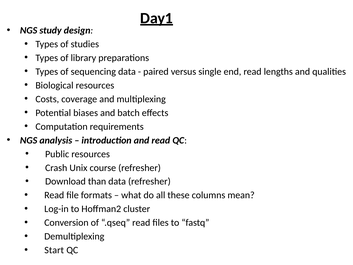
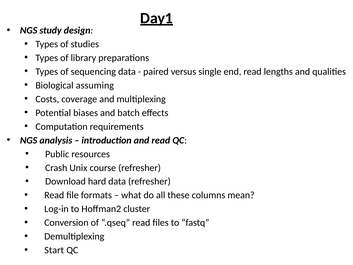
Biological resources: resources -> assuming
than: than -> hard
